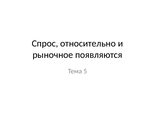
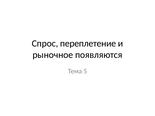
относительно: относительно -> переплетение
